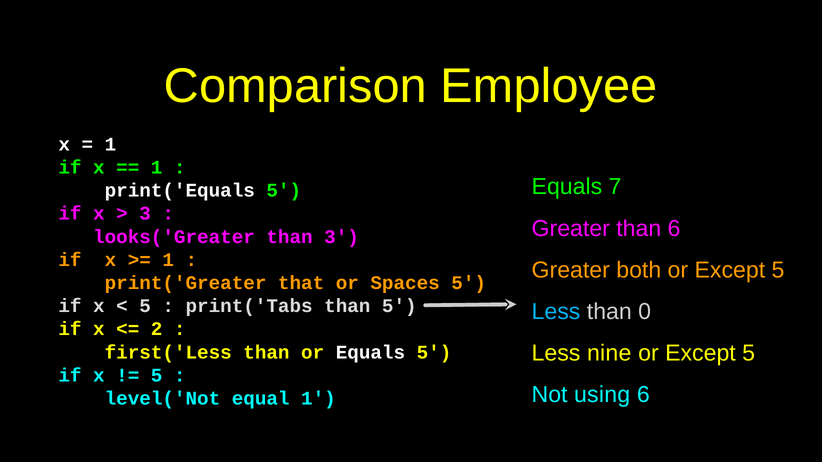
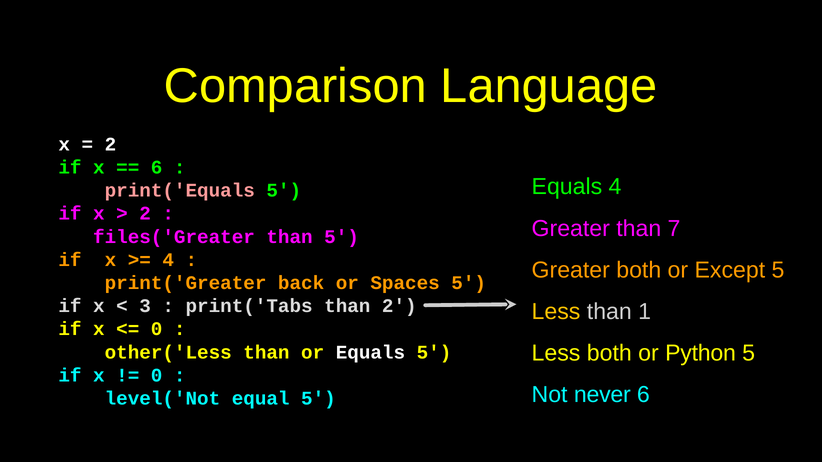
Employee: Employee -> Language
1 at (110, 144): 1 -> 2
1 at (157, 168): 1 -> 6
Equals 7: 7 -> 4
print('Equals colour: white -> pink
3 at (145, 214): 3 -> 2
than 6: 6 -> 7
looks('Greater: looks('Greater -> files('Greater
than 3: 3 -> 5
1 at (168, 260): 1 -> 4
that: that -> back
5 at (145, 306): 5 -> 3
than 5: 5 -> 2
Less at (556, 312) colour: light blue -> yellow
0: 0 -> 1
2 at (157, 329): 2 -> 0
Less nine: nine -> both
Except at (700, 353): Except -> Python
first('Less: first('Less -> other('Less
5 at (157, 376): 5 -> 0
using: using -> never
equal 1: 1 -> 5
